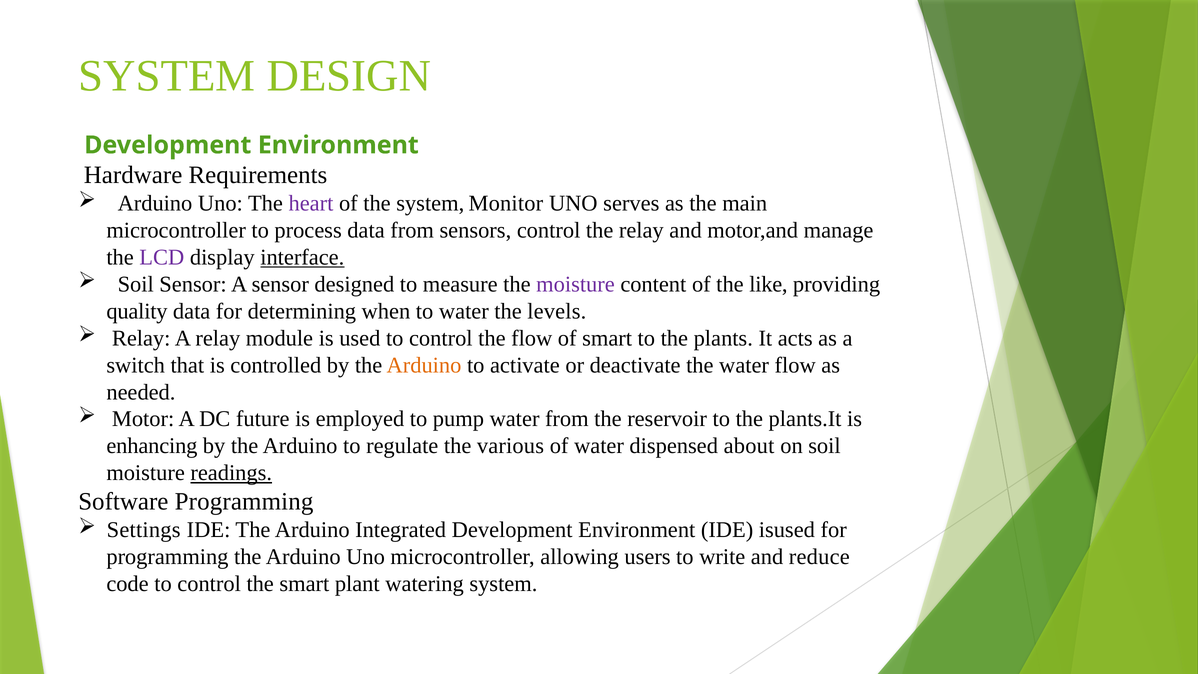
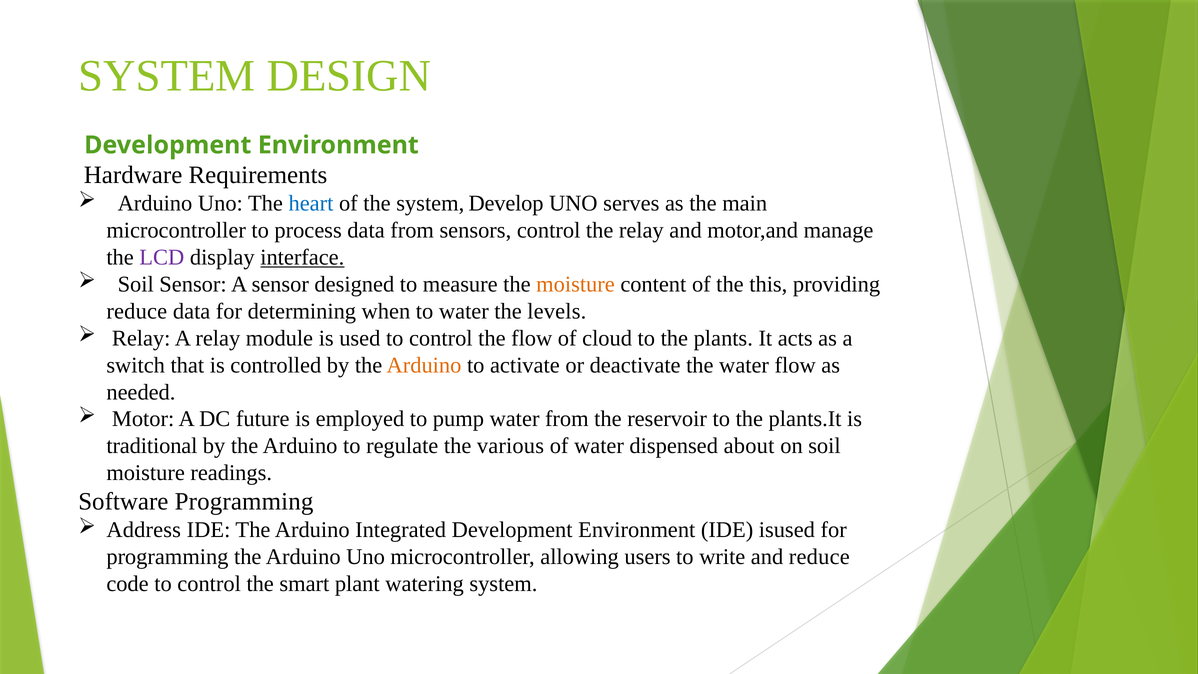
heart colour: purple -> blue
Monitor: Monitor -> Develop
moisture at (575, 284) colour: purple -> orange
like: like -> this
quality at (137, 311): quality -> reduce
of smart: smart -> cloud
enhancing: enhancing -> traditional
readings underline: present -> none
Settings: Settings -> Address
